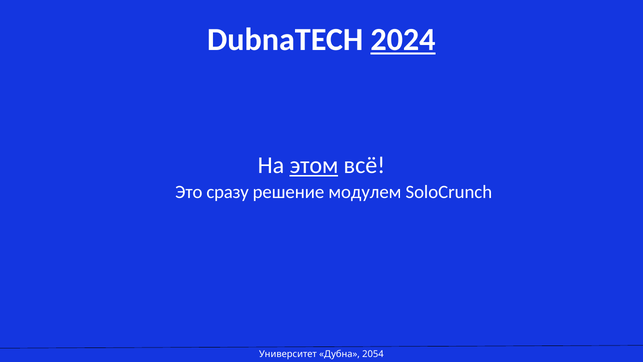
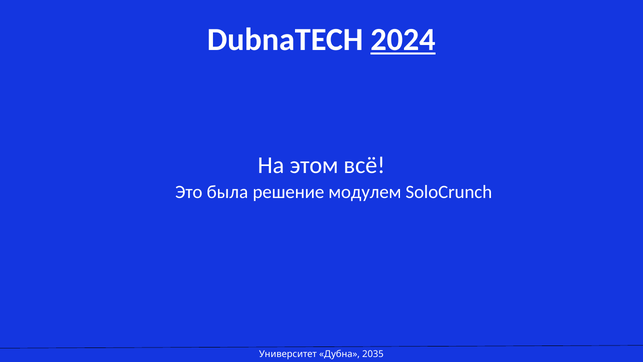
этом underline: present -> none
сразу: сразу -> была
2054: 2054 -> 2035
